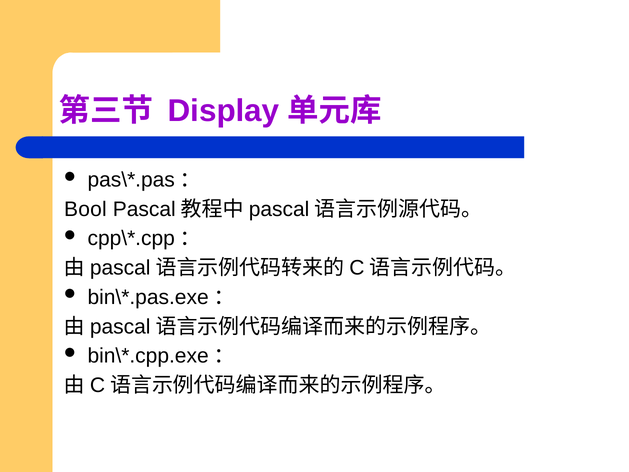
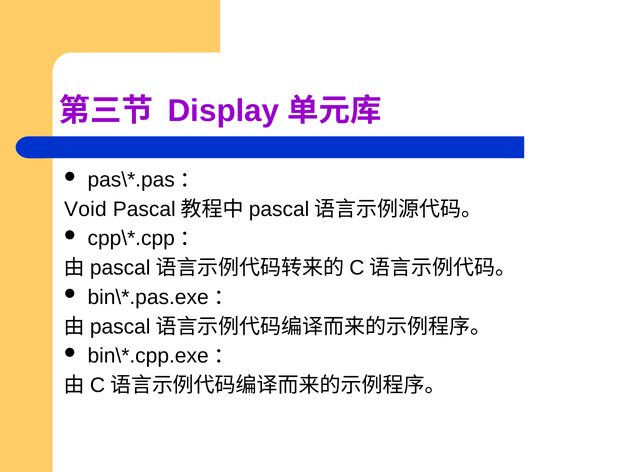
Bool: Bool -> Void
